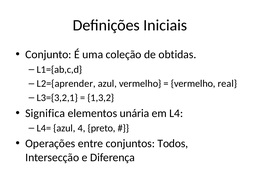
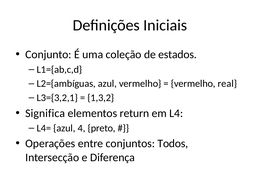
obtidas: obtidas -> estados
L2={aprender: L2={aprender -> L2={ambíguas
unária: unária -> return
